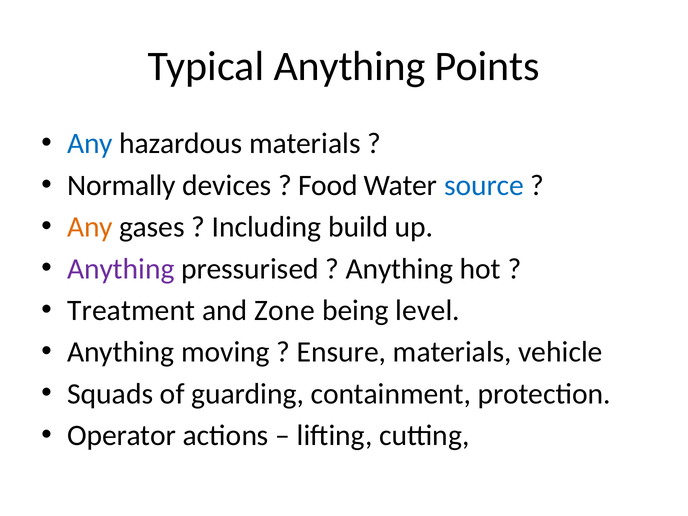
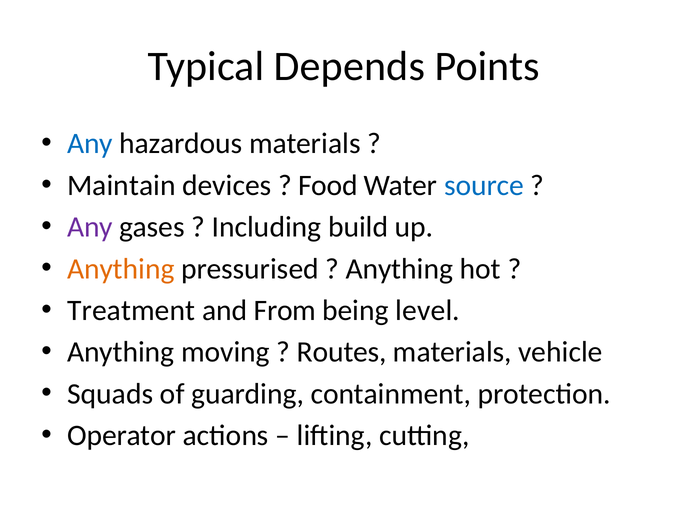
Typical Anything: Anything -> Depends
Normally: Normally -> Maintain
Any at (90, 227) colour: orange -> purple
Anything at (121, 269) colour: purple -> orange
Zone: Zone -> From
Ensure: Ensure -> Routes
